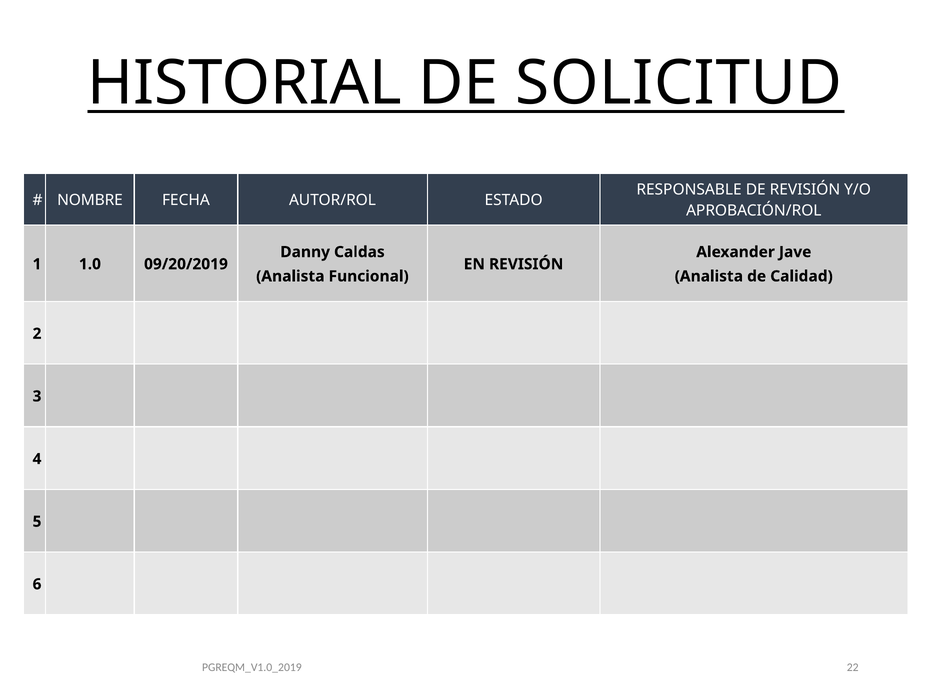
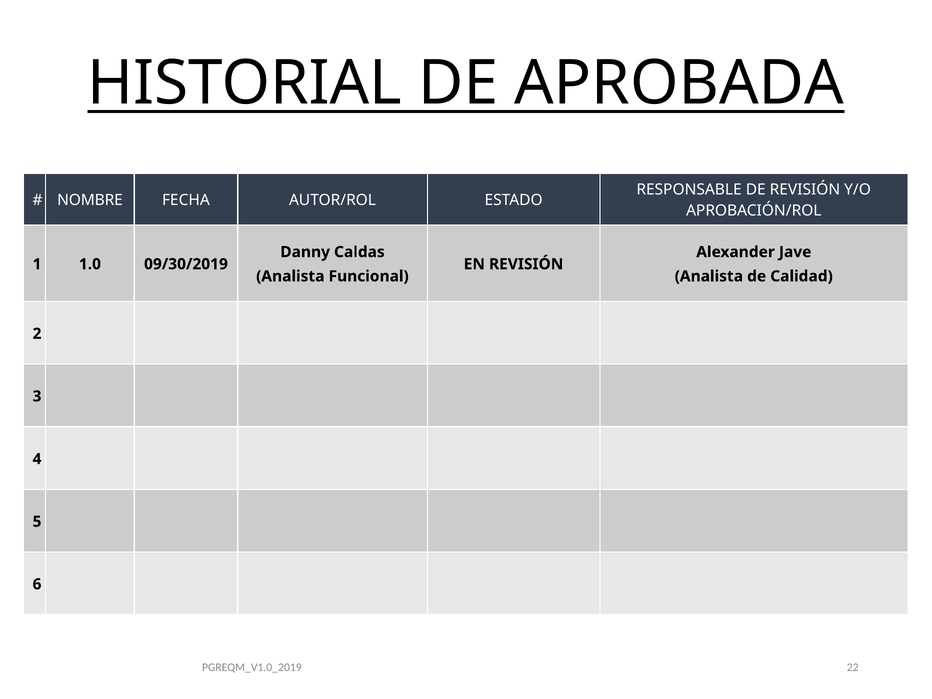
SOLICITUD: SOLICITUD -> APROBADA
09/20/2019: 09/20/2019 -> 09/30/2019
